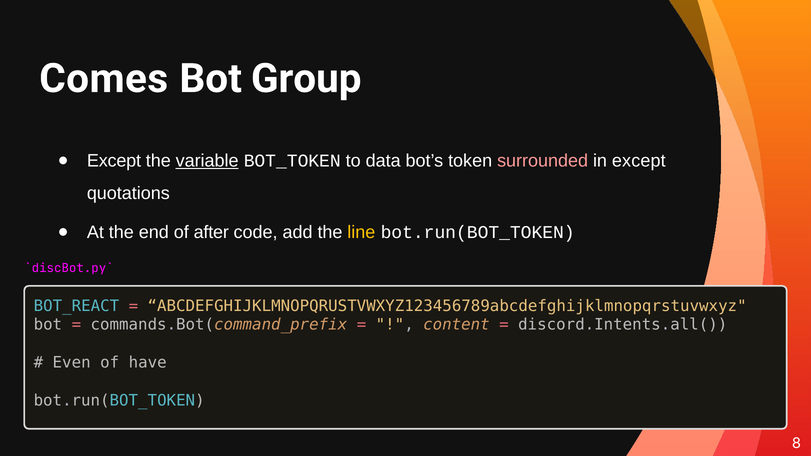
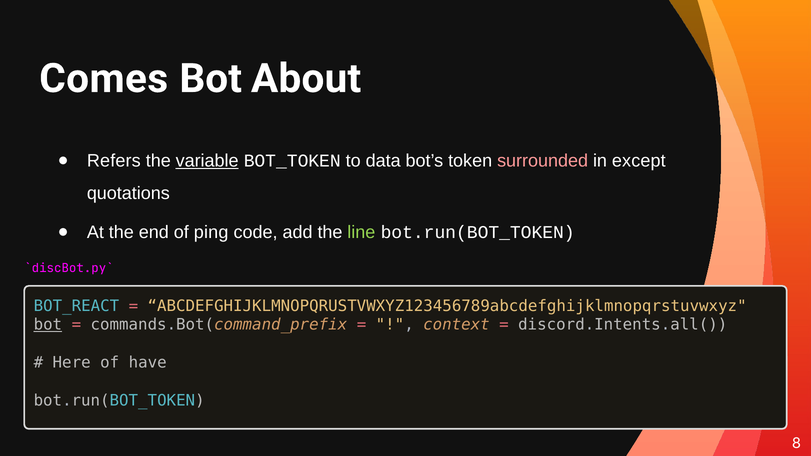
Group: Group -> About
Except at (114, 161): Except -> Refers
after: after -> ping
line colour: yellow -> light green
bot at (48, 325) underline: none -> present
content: content -> context
Even: Even -> Here
